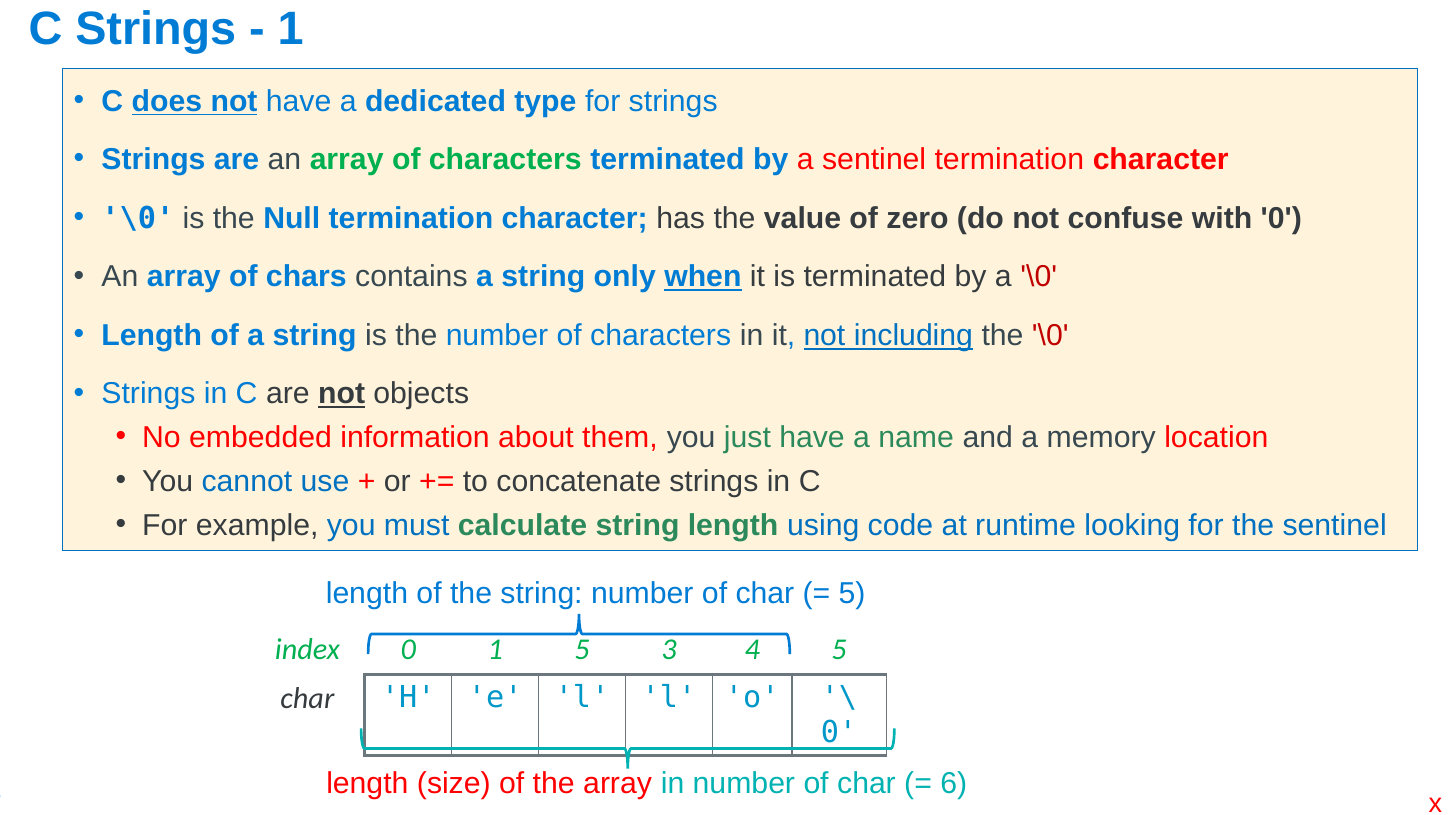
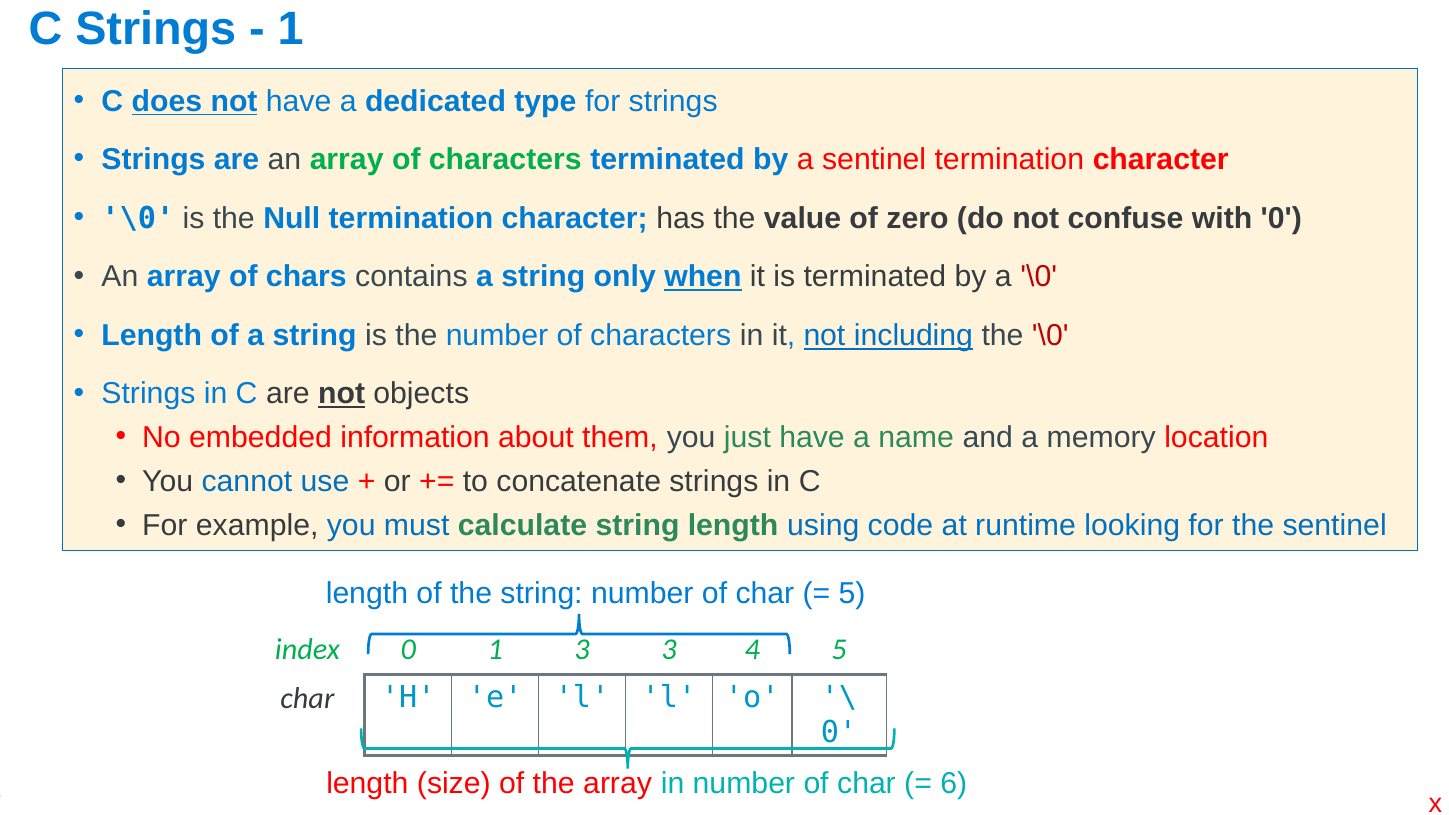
1 5: 5 -> 3
